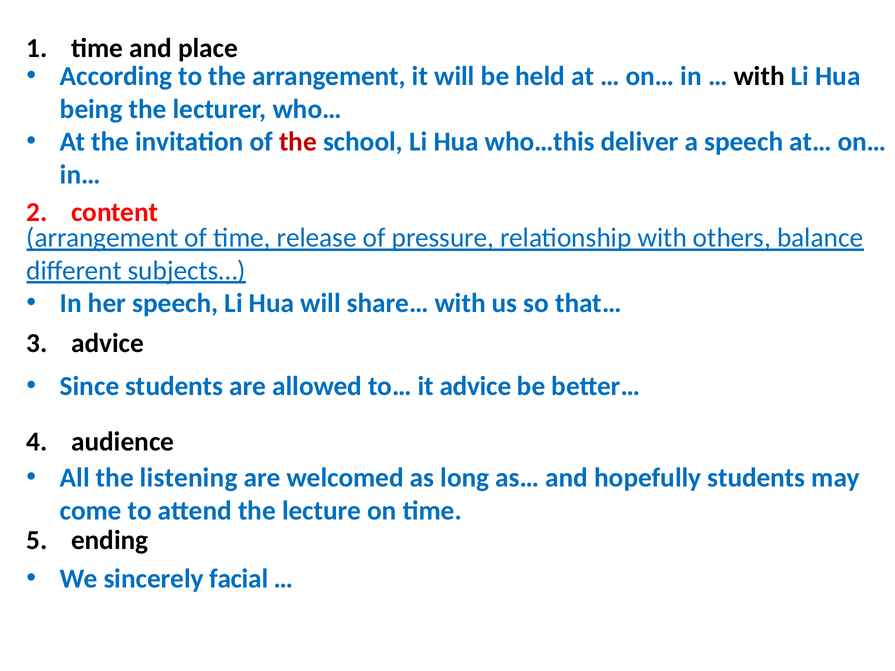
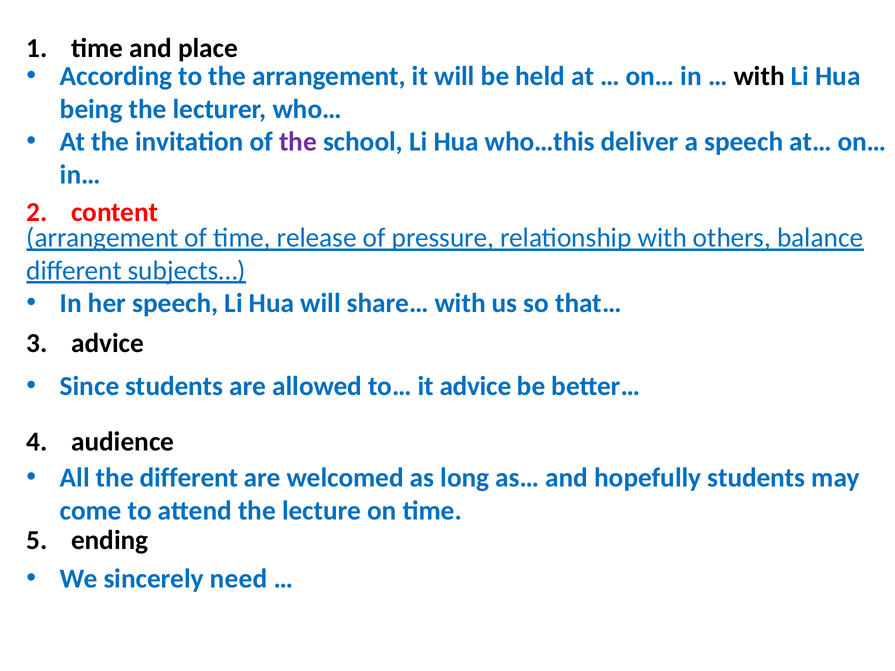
the at (298, 142) colour: red -> purple
the listening: listening -> different
facial: facial -> need
